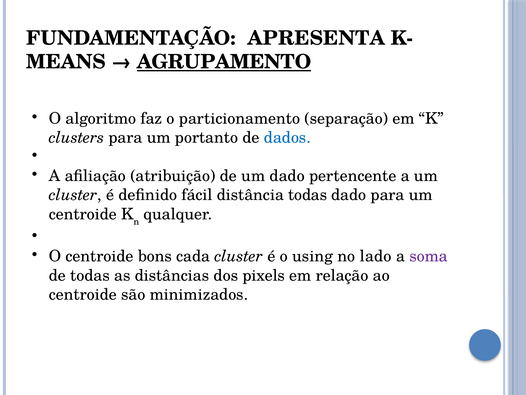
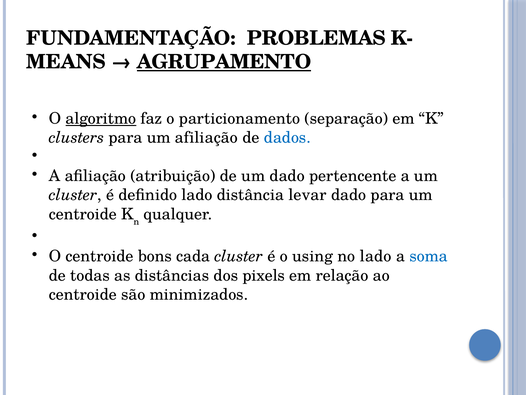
APRESENTA: APRESENTA -> PROBLEMAS
algoritmo underline: none -> present
um portanto: portanto -> afiliação
definido fácil: fácil -> lado
distância todas: todas -> levar
soma colour: purple -> blue
